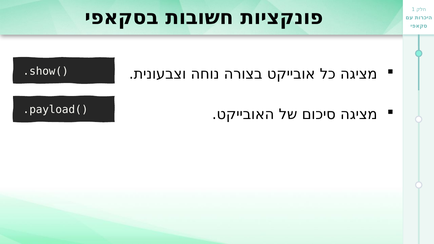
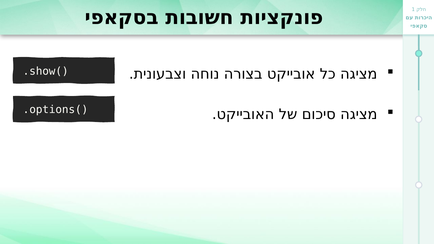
.payload(: .payload( -> .options(
